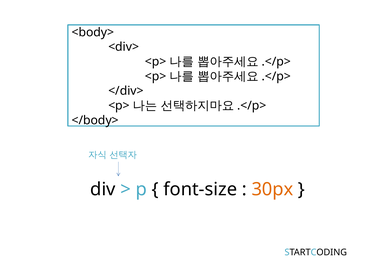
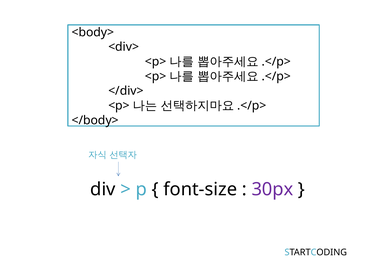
30px colour: orange -> purple
